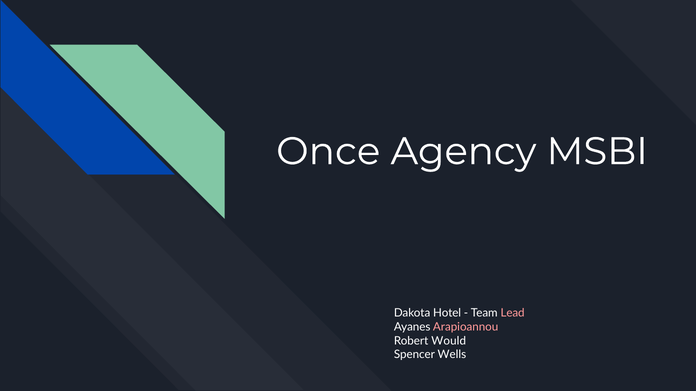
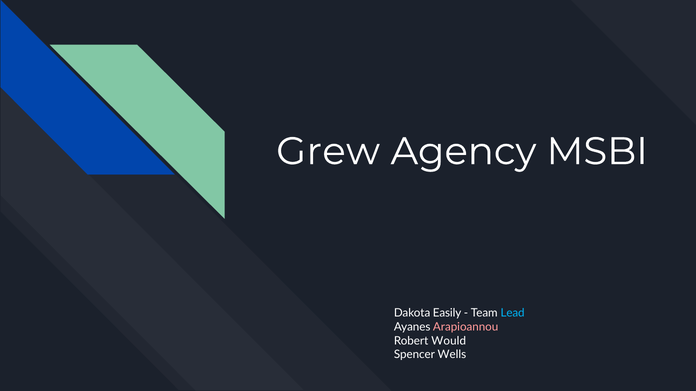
Once: Once -> Grew
Hotel: Hotel -> Easily
Lead colour: pink -> light blue
